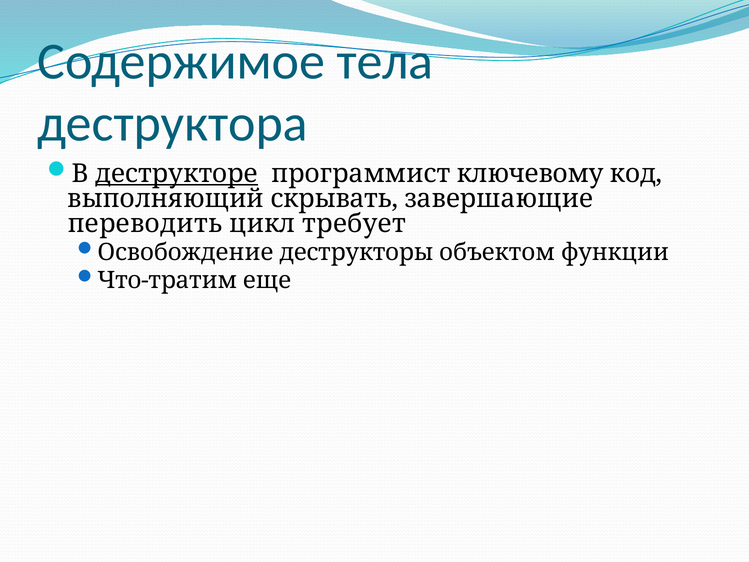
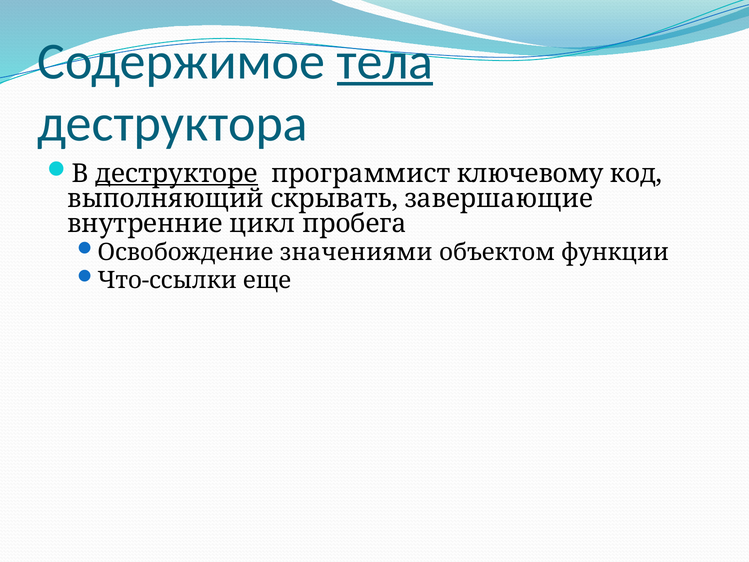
тела underline: none -> present
переводить: переводить -> внутренние
требует: требует -> пробега
деструкторы: деструкторы -> значениями
Что-тратим: Что-тратим -> Что-ссылки
